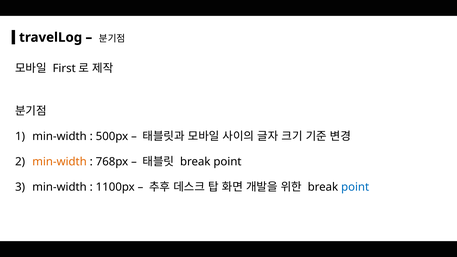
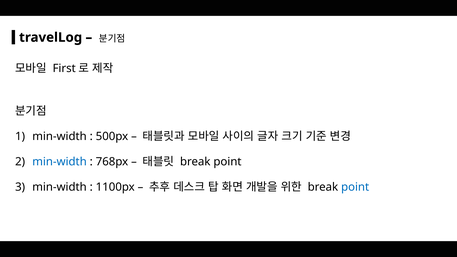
min-width at (59, 162) colour: orange -> blue
